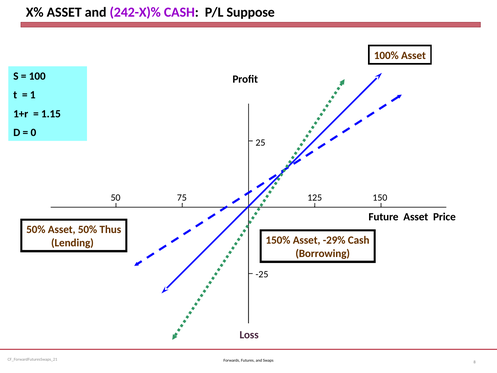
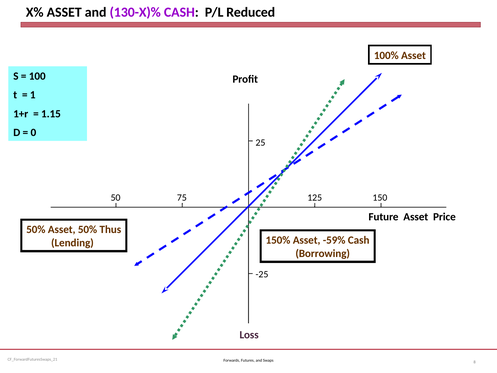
242-X)%: 242-X)% -> 130-X)%
Suppose: Suppose -> Reduced
-29%: -29% -> -59%
